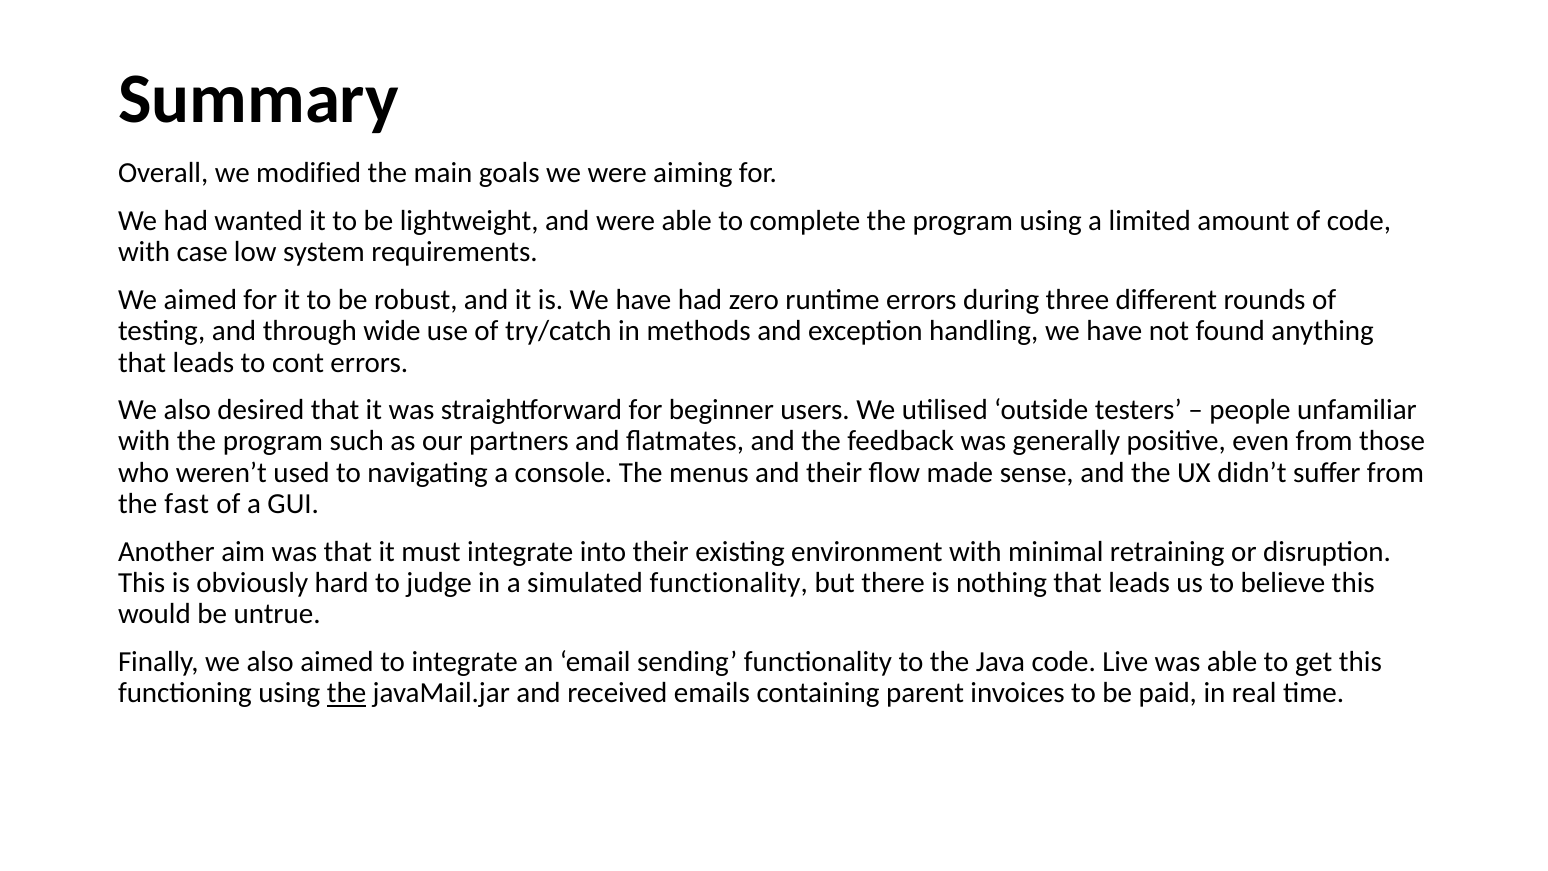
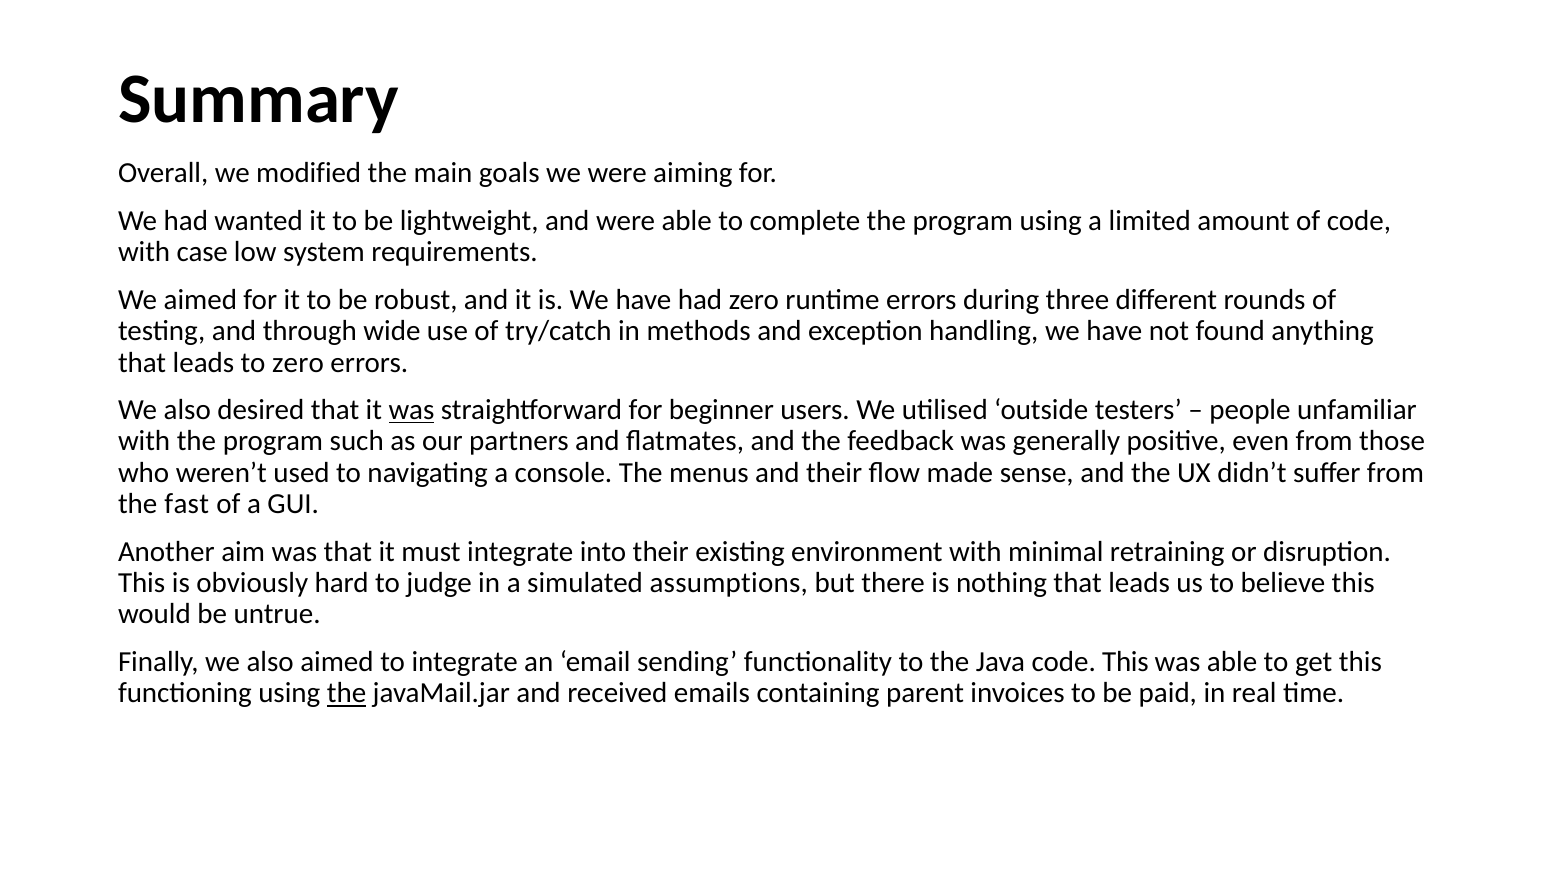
to cont: cont -> zero
was at (411, 410) underline: none -> present
simulated functionality: functionality -> assumptions
code Live: Live -> This
